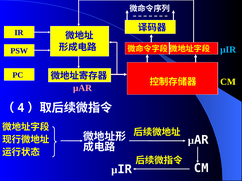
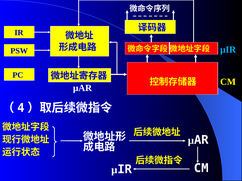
µAR colour: pink -> white
